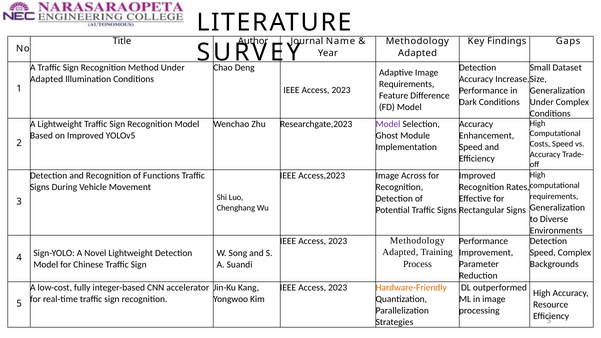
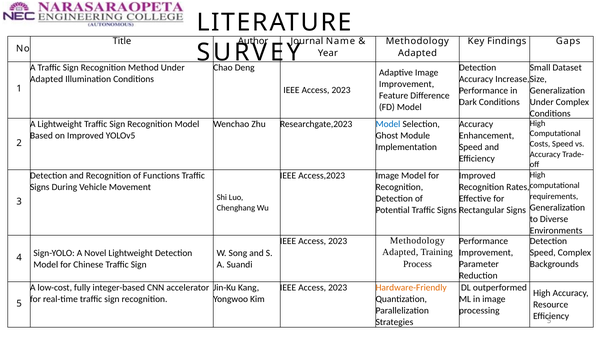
Requirements at (407, 84): Requirements -> Improvement
Model at (388, 124) colour: purple -> blue
Image Across: Across -> Model
